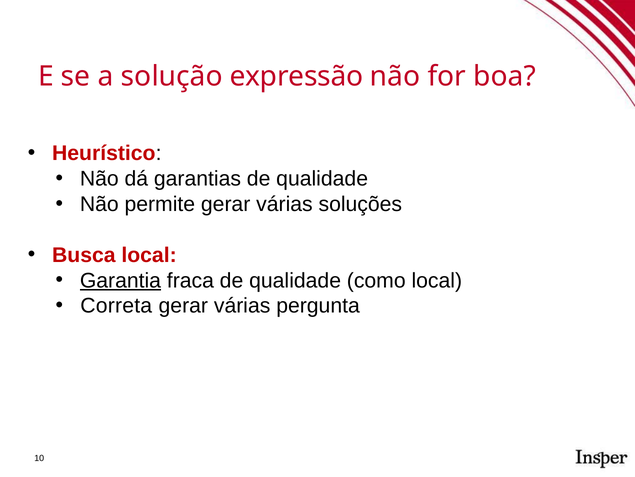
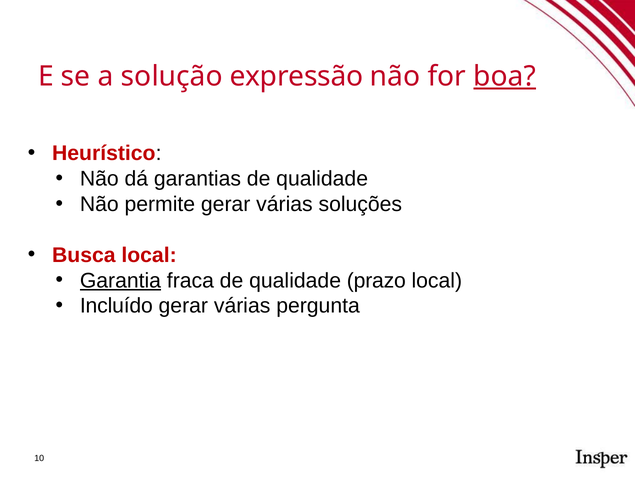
boa underline: none -> present
como: como -> prazo
Correta: Correta -> Incluído
